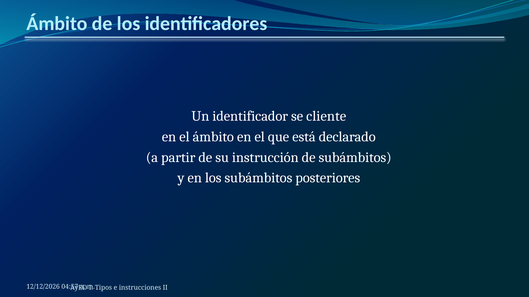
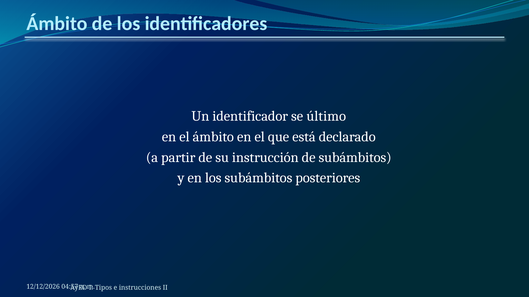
cliente: cliente -> último
